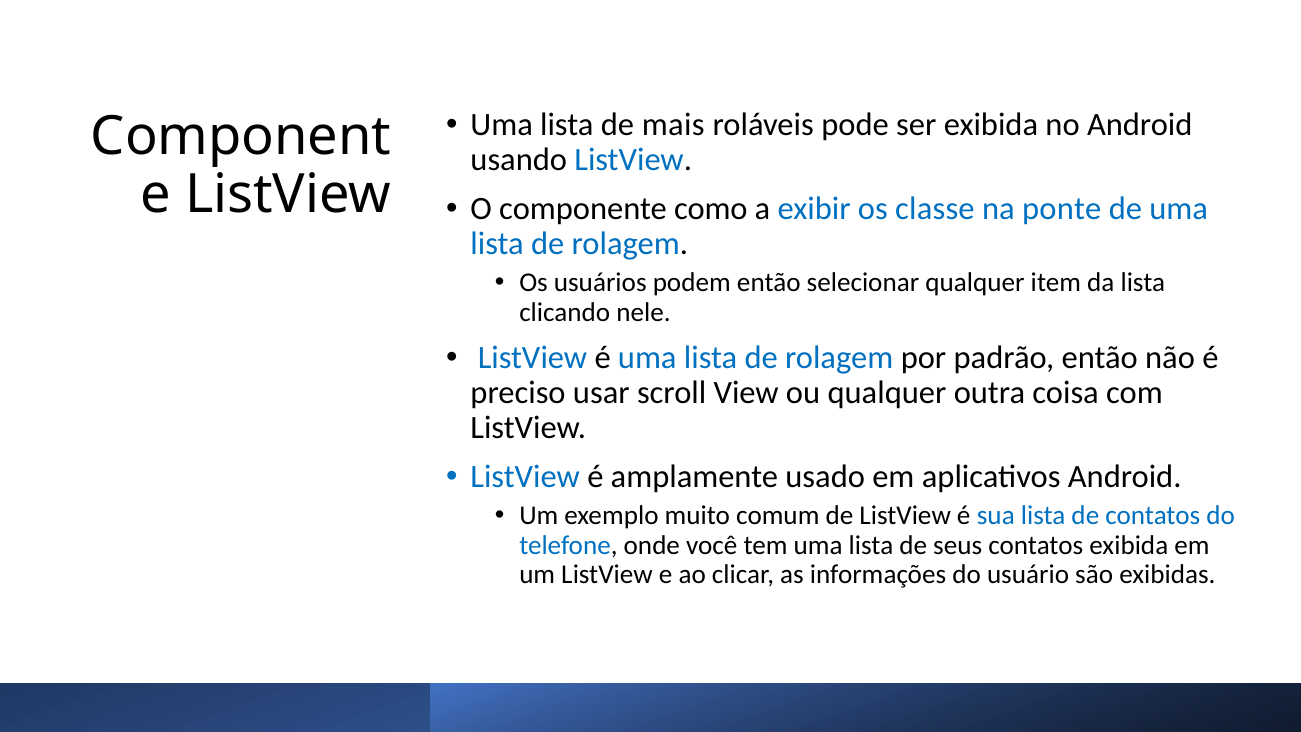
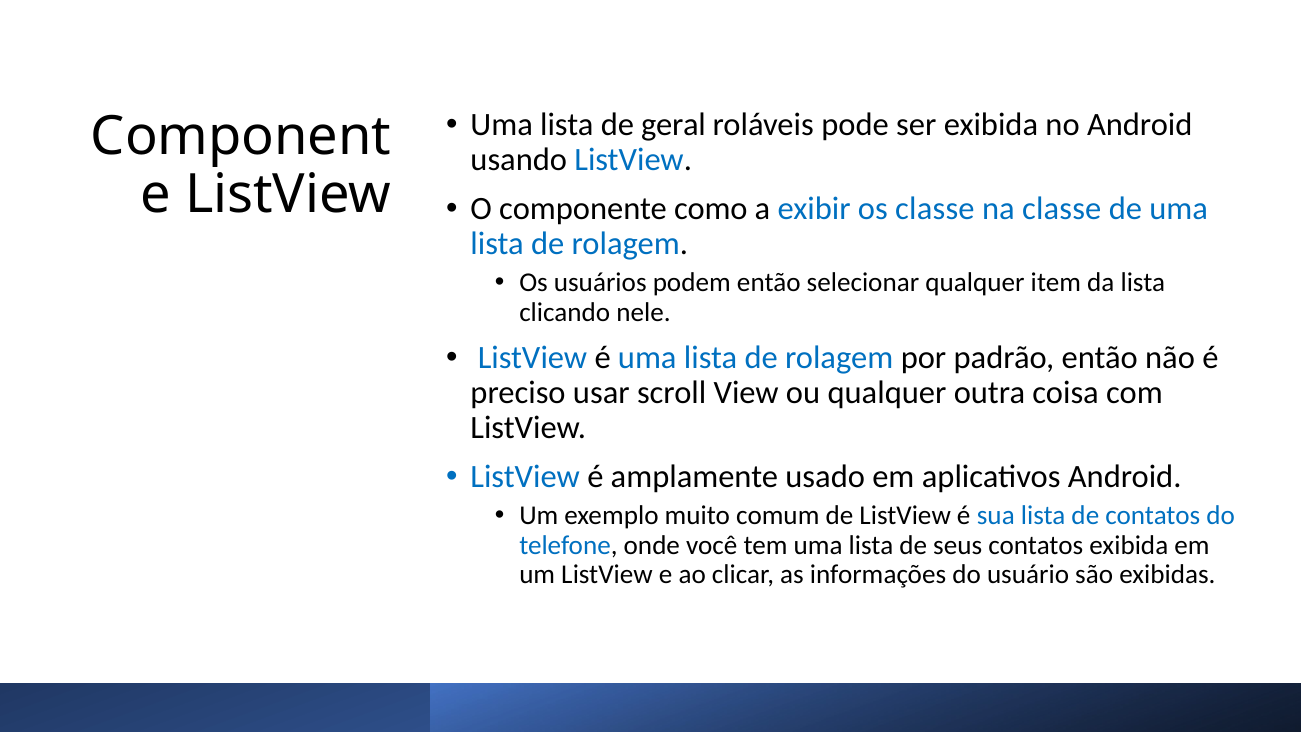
mais: mais -> geral
na ponte: ponte -> classe
